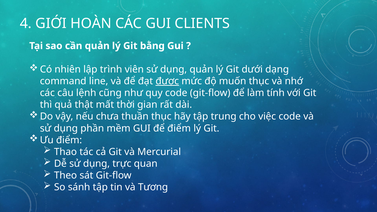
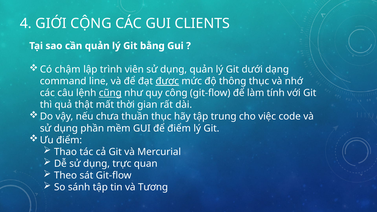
HOÀN: HOÀN -> CỘNG
nhiên: nhiên -> chậm
muốn: muốn -> thông
cũng underline: none -> present
quy code: code -> công
